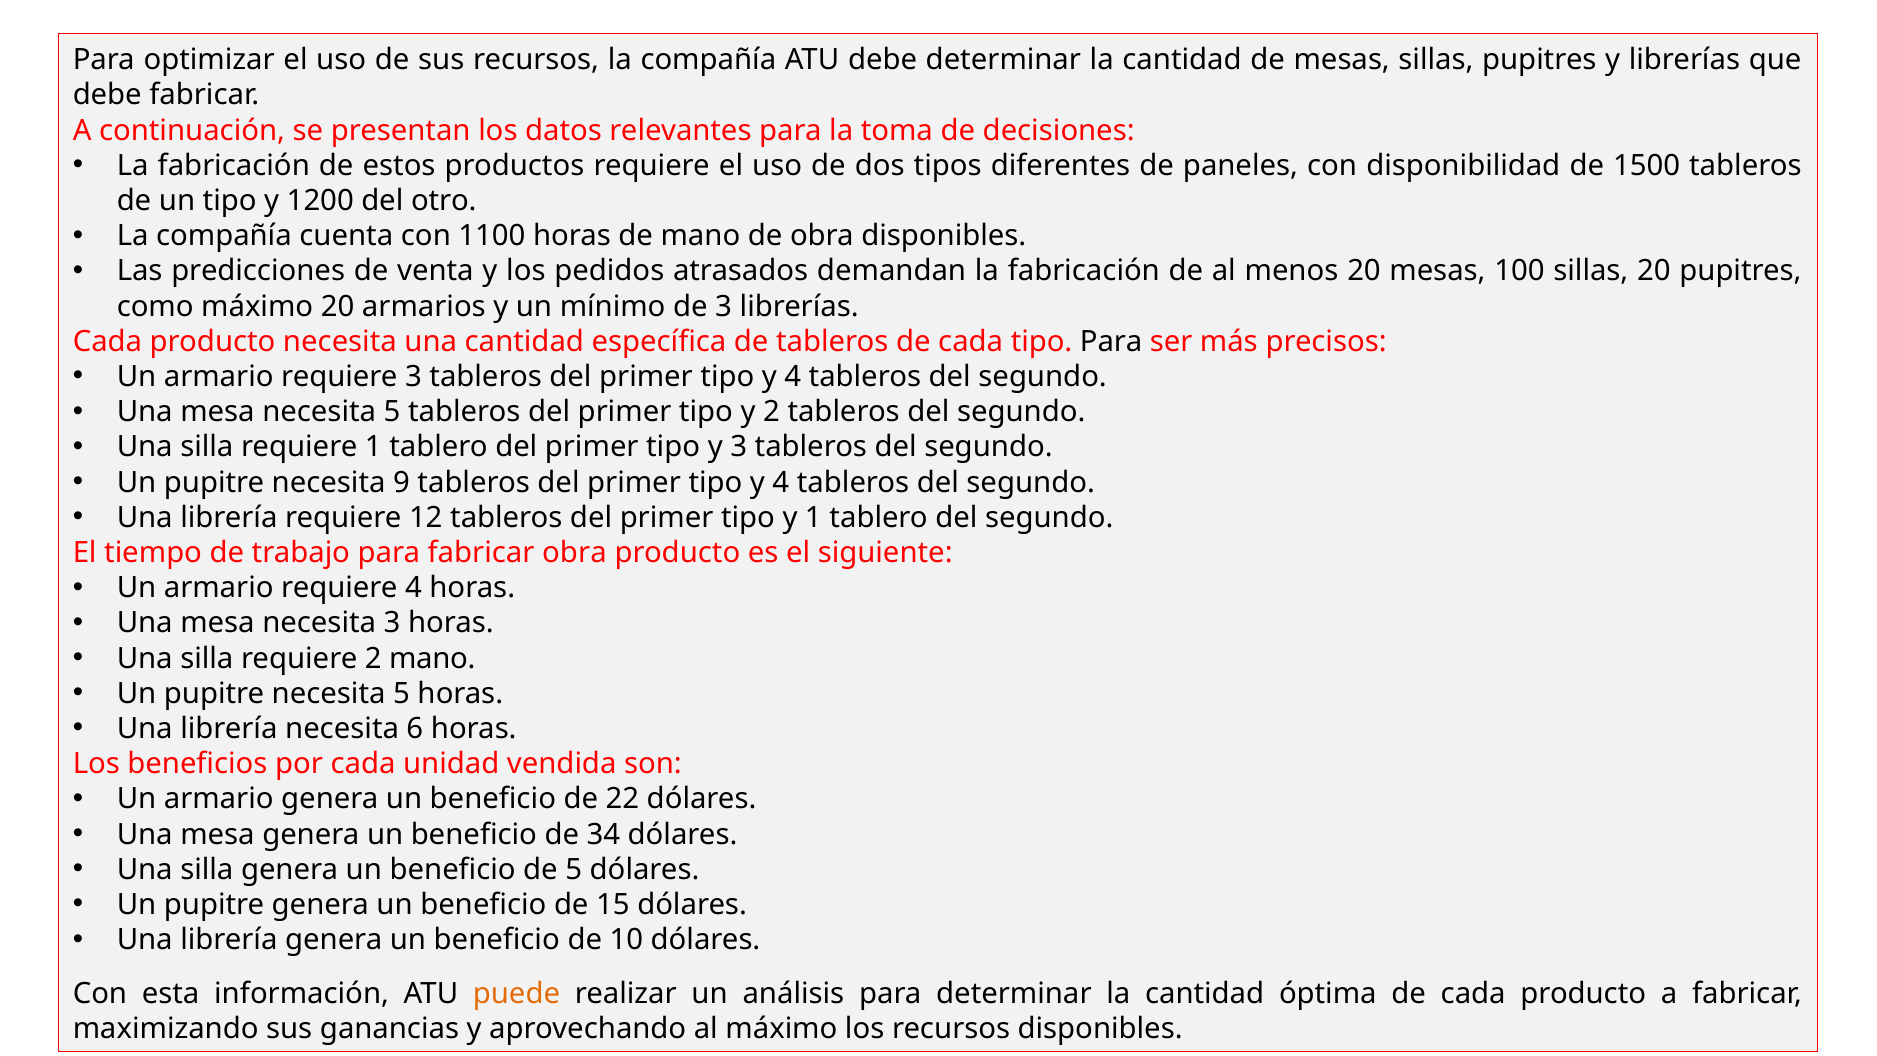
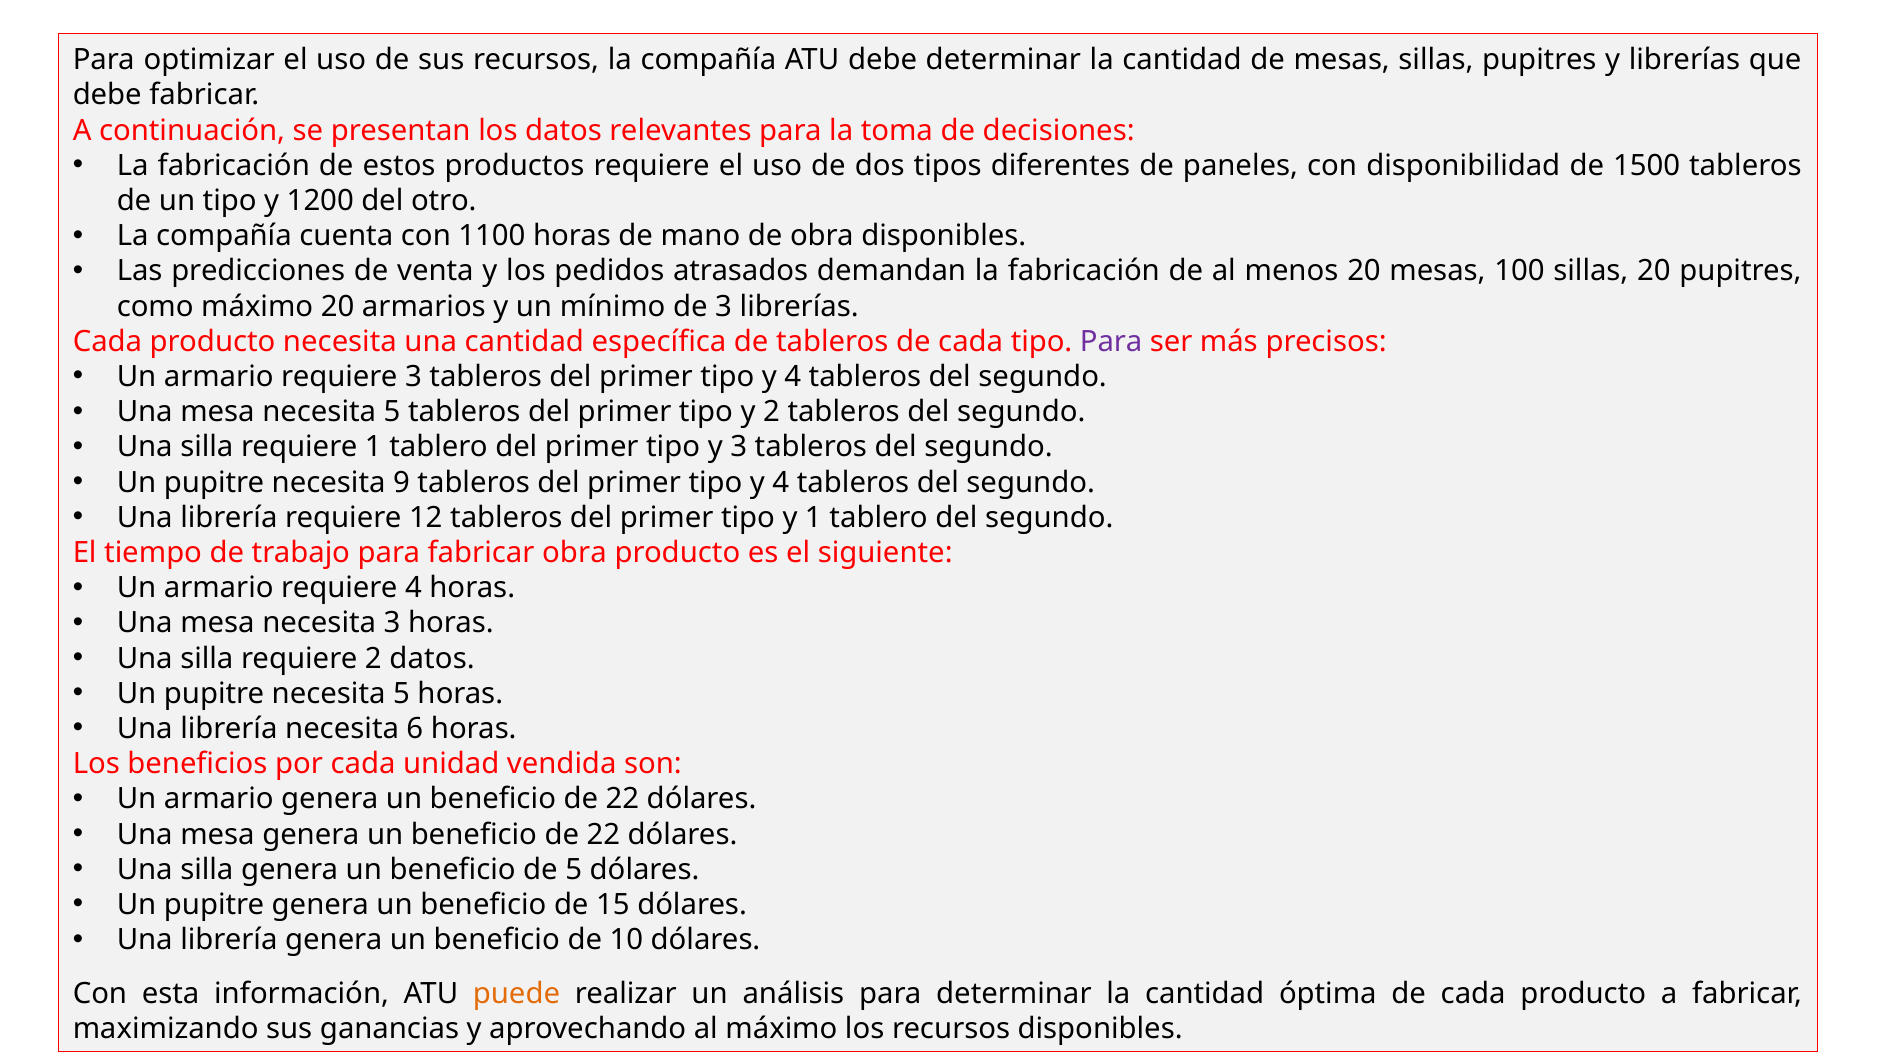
Para at (1111, 342) colour: black -> purple
2 mano: mano -> datos
34 at (603, 834): 34 -> 22
